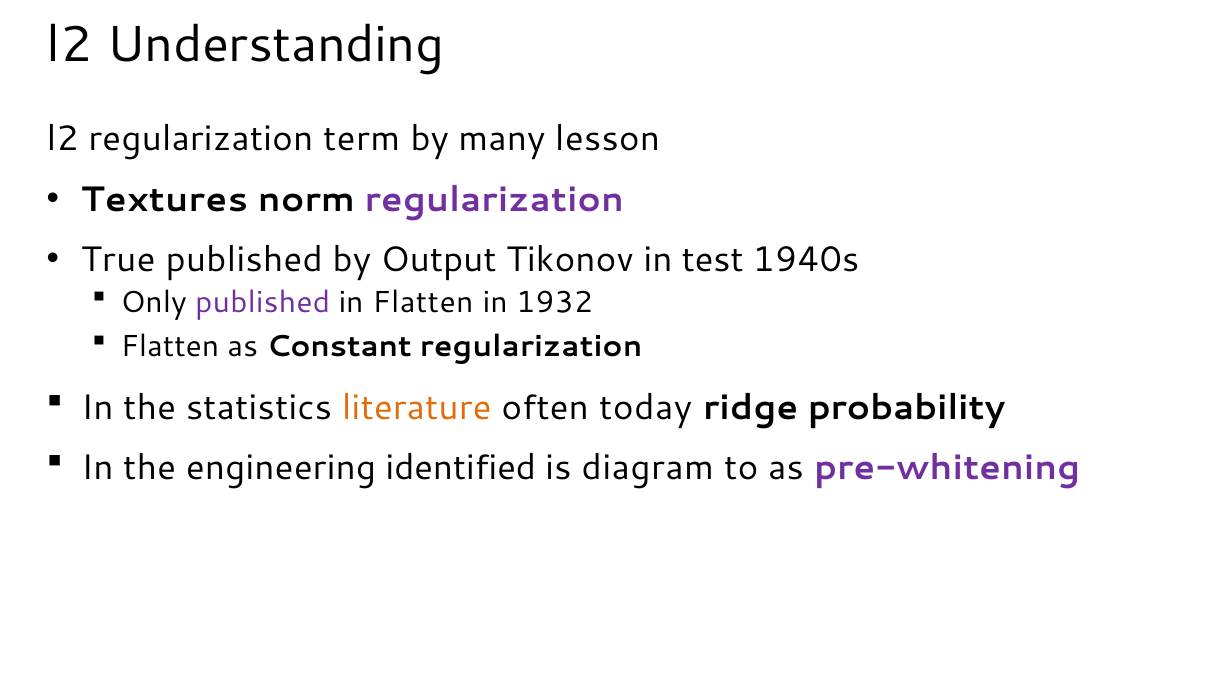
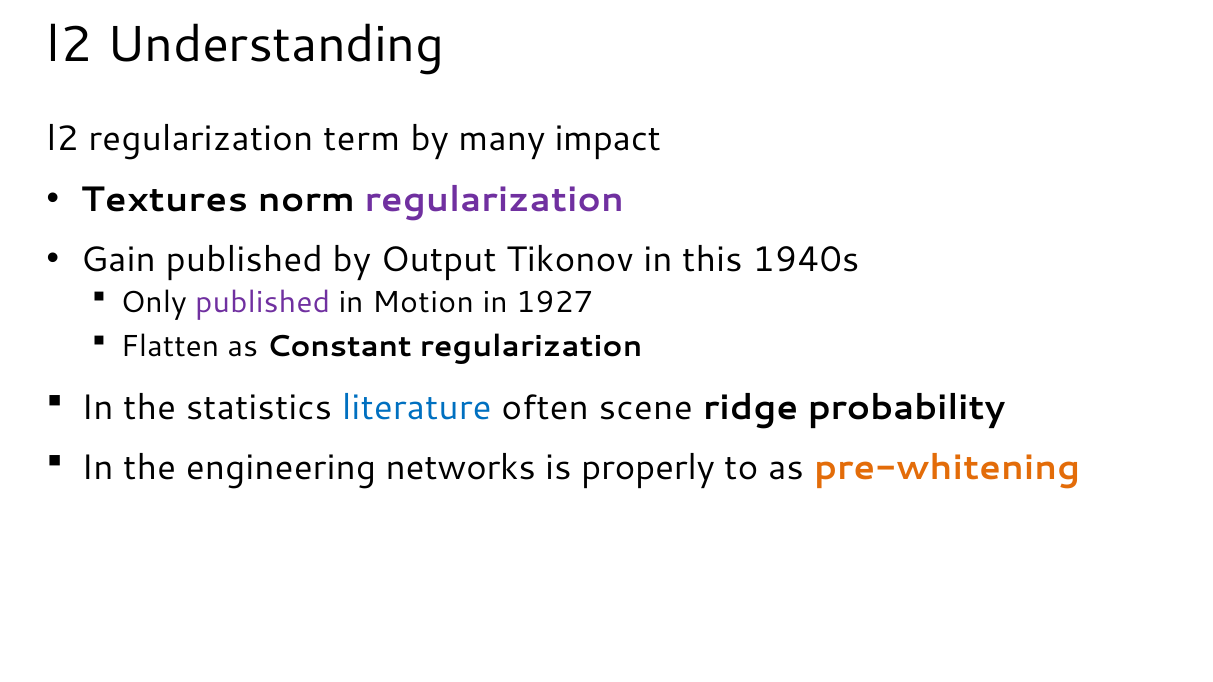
lesson: lesson -> impact
True: True -> Gain
test: test -> this
in Flatten: Flatten -> Motion
1932: 1932 -> 1927
literature colour: orange -> blue
today: today -> scene
identified: identified -> networks
diagram: diagram -> properly
pre-whitening colour: purple -> orange
